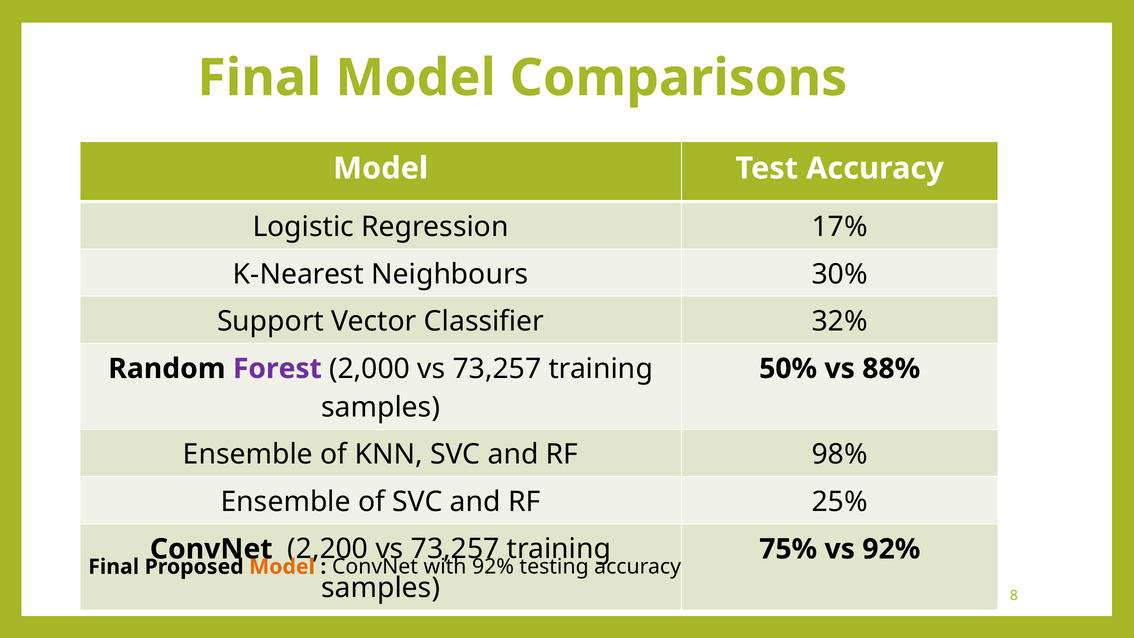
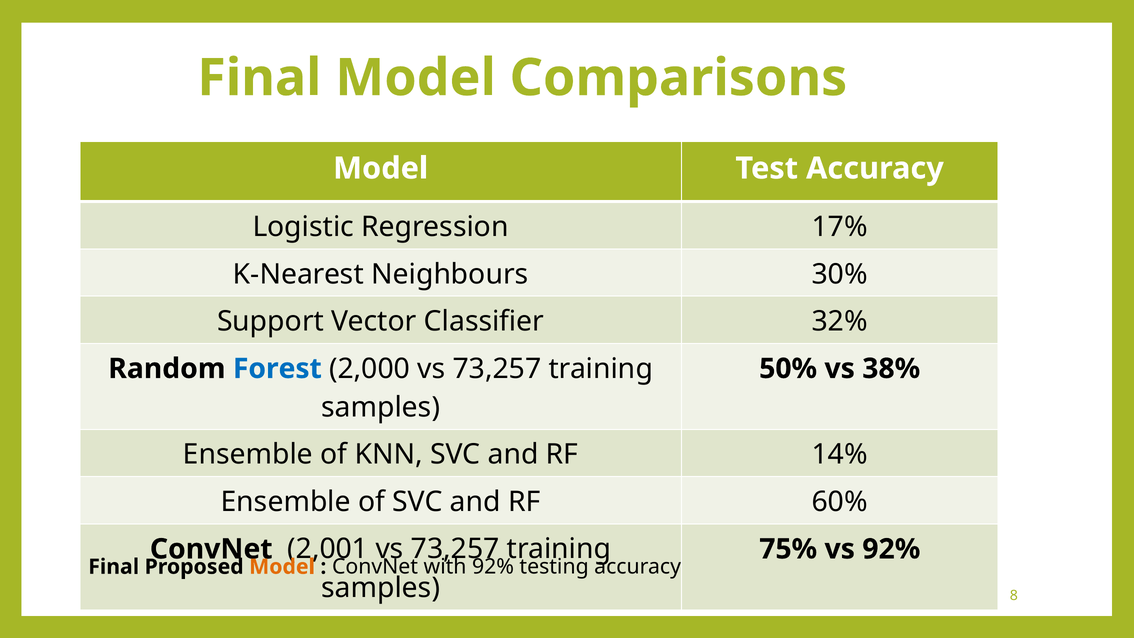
Forest colour: purple -> blue
88%: 88% -> 38%
98%: 98% -> 14%
25%: 25% -> 60%
2,200: 2,200 -> 2,001
